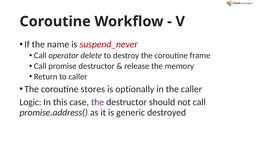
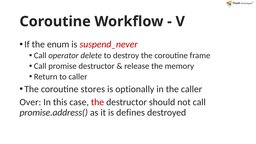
name: name -> enum
Logic: Logic -> Over
the at (98, 102) colour: purple -> red
generic: generic -> defines
